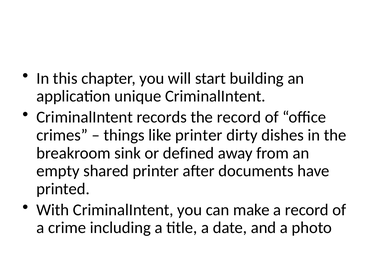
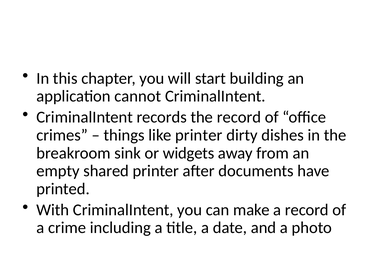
unique: unique -> cannot
defined: defined -> widgets
